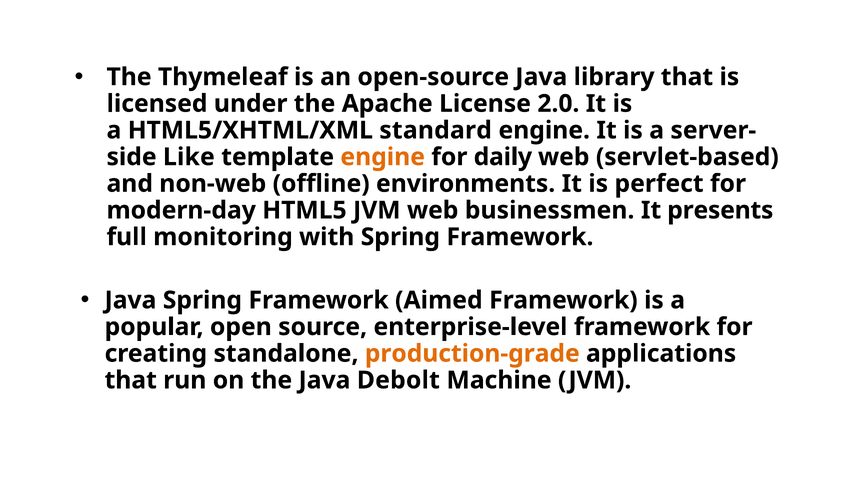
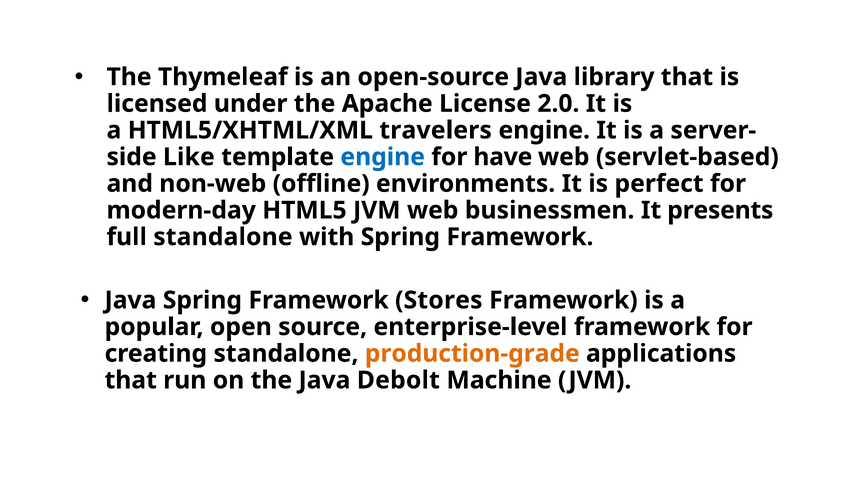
standard: standard -> travelers
engine at (383, 157) colour: orange -> blue
daily: daily -> have
full monitoring: monitoring -> standalone
Aimed: Aimed -> Stores
